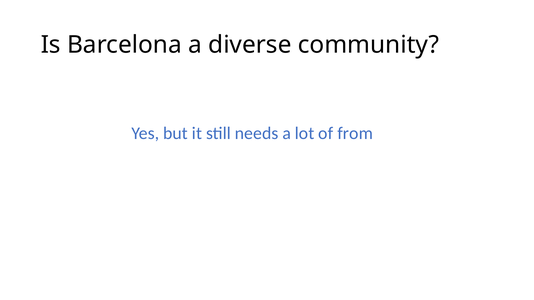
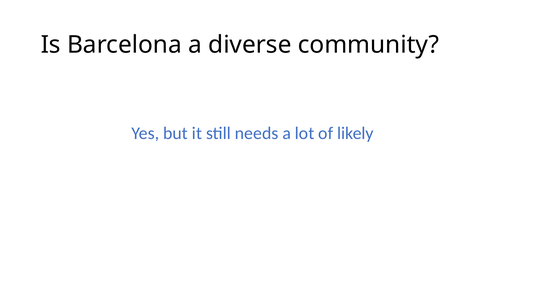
from: from -> likely
